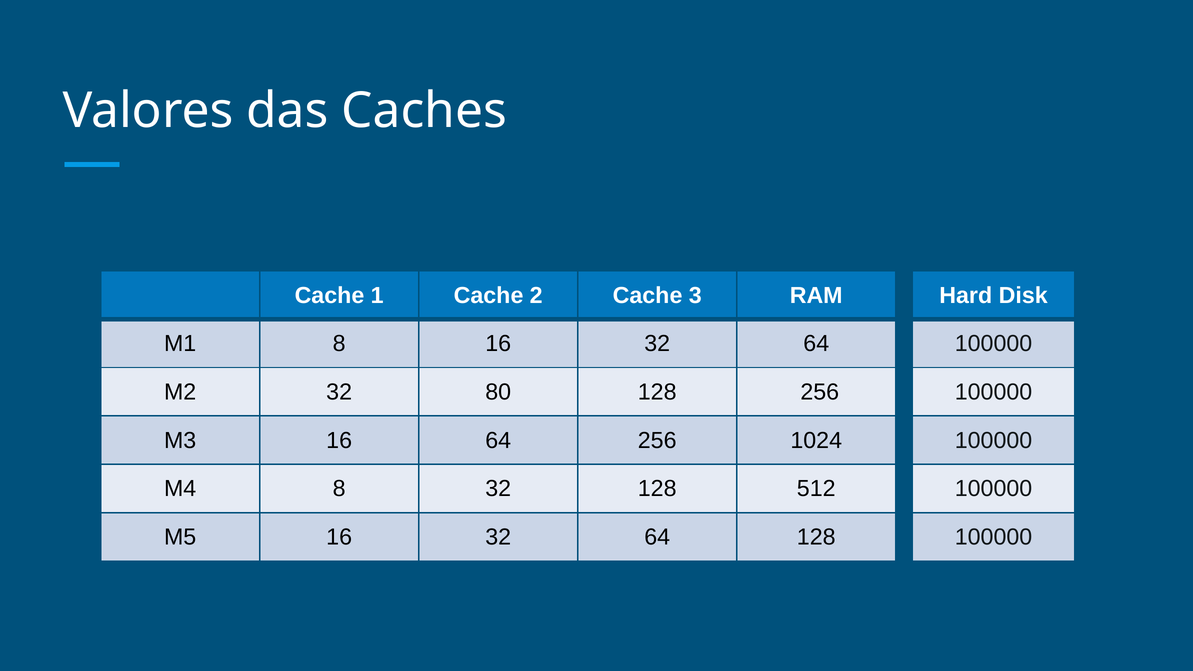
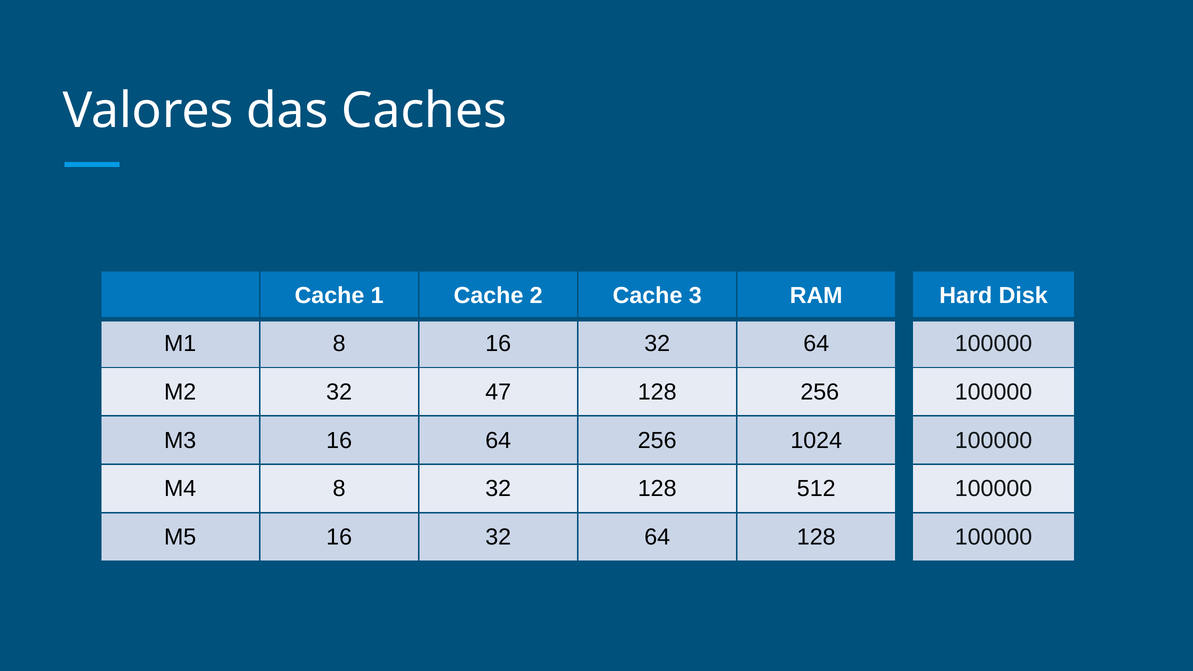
80: 80 -> 47
